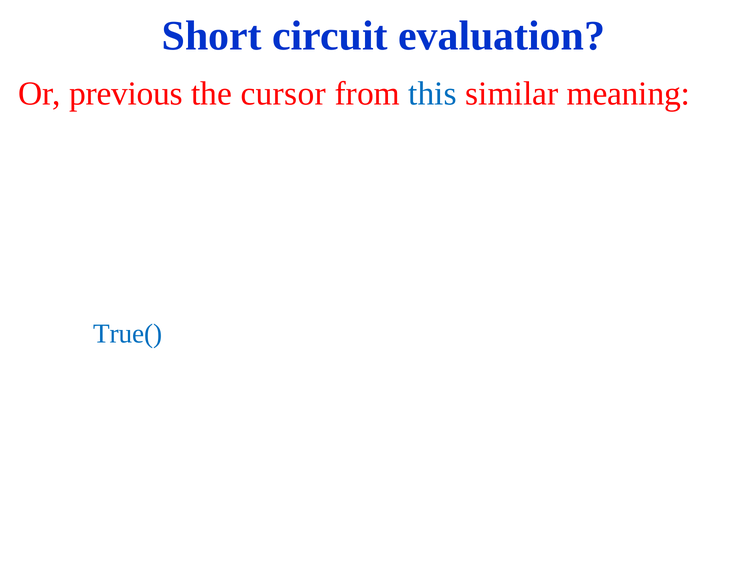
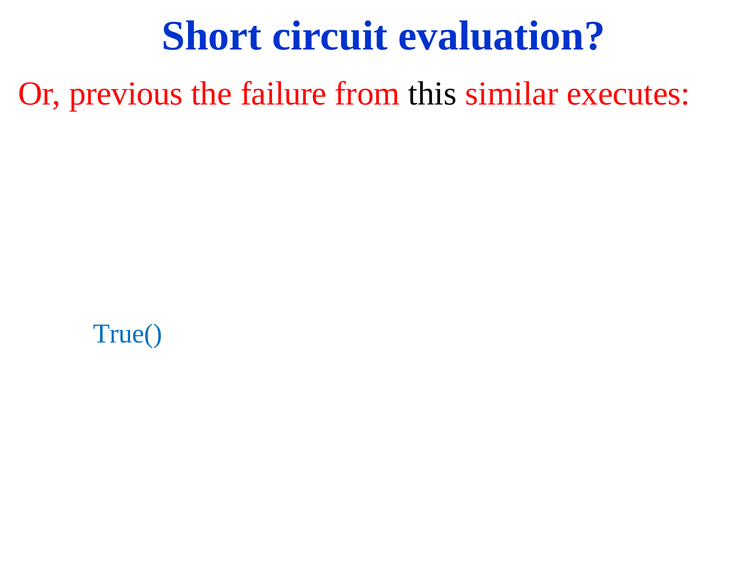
cursor: cursor -> failure
this colour: blue -> black
meaning: meaning -> executes
